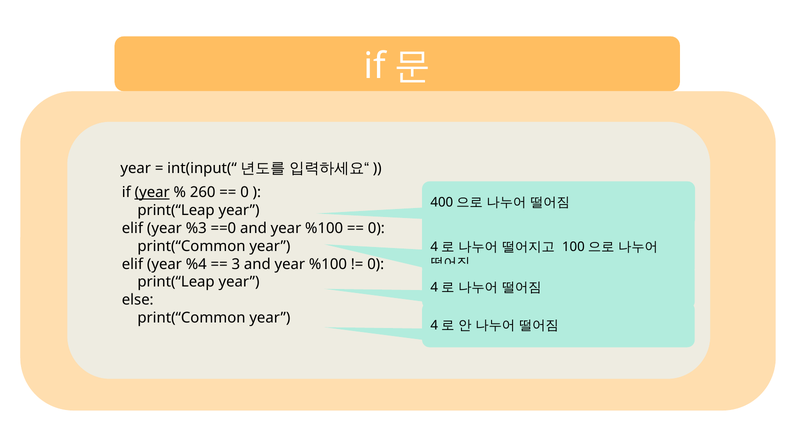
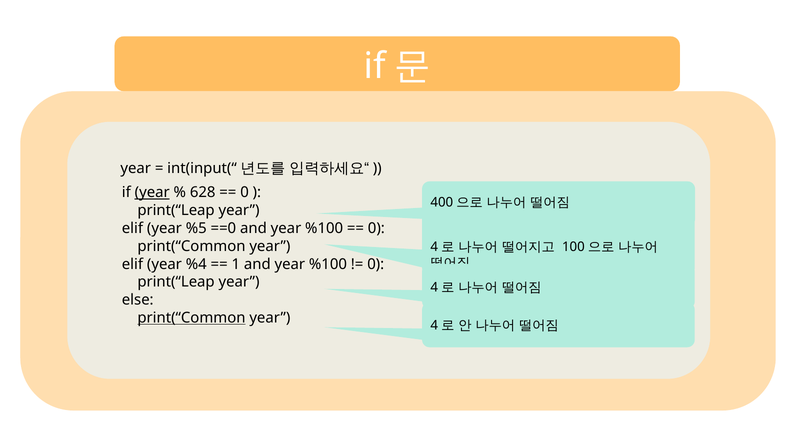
260: 260 -> 628
%3: %3 -> %5
3: 3 -> 1
print(“Common at (191, 318) underline: none -> present
